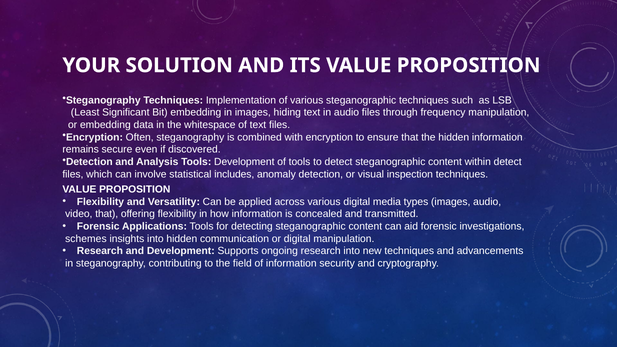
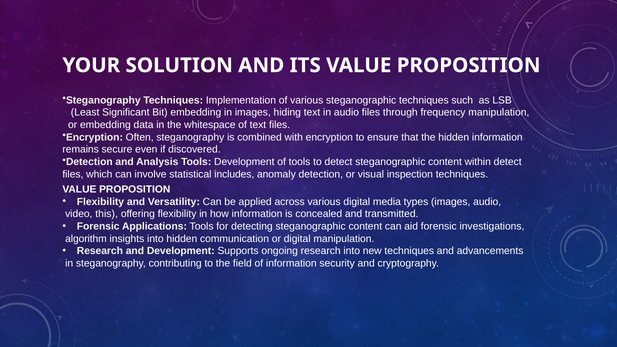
video that: that -> this
schemes: schemes -> algorithm
